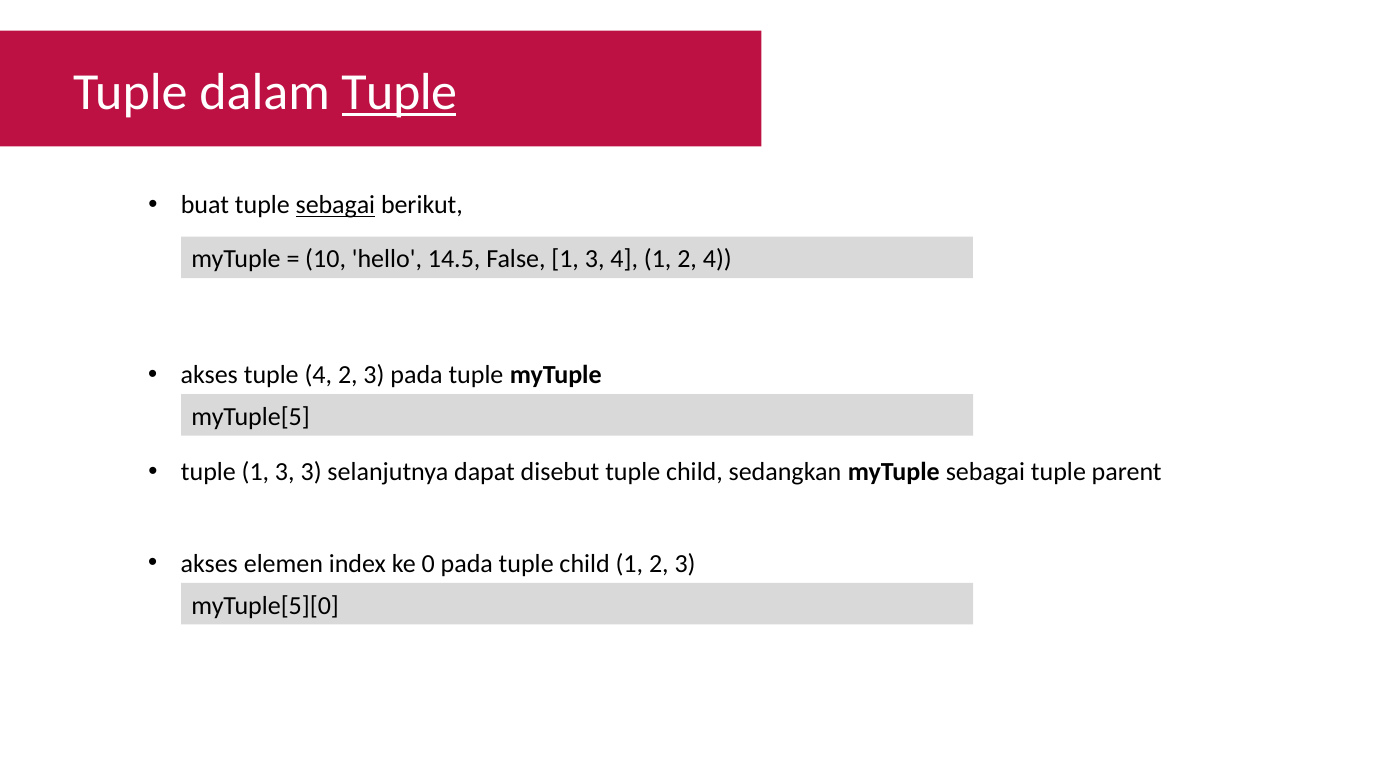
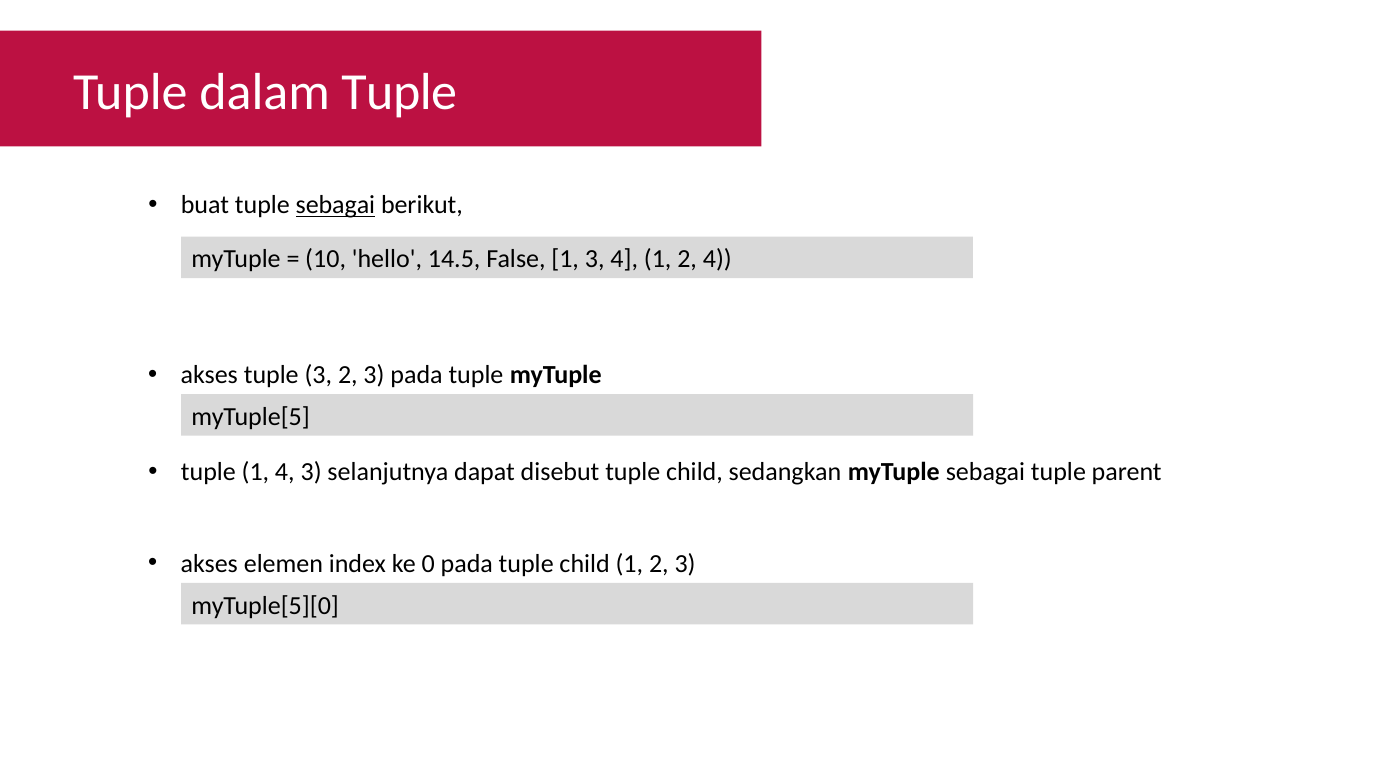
Tuple at (399, 92) underline: present -> none
tuple 4: 4 -> 3
tuple 1 3: 3 -> 4
